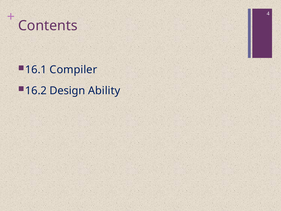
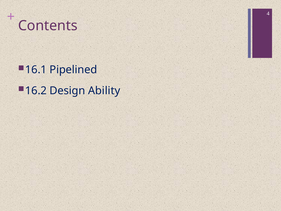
Compiler: Compiler -> Pipelined
